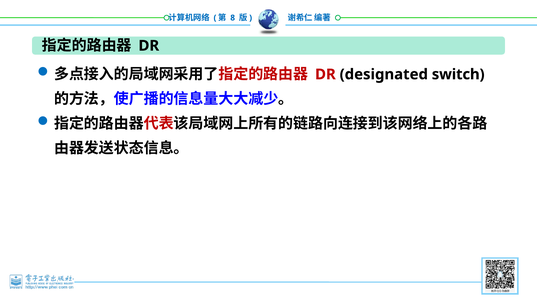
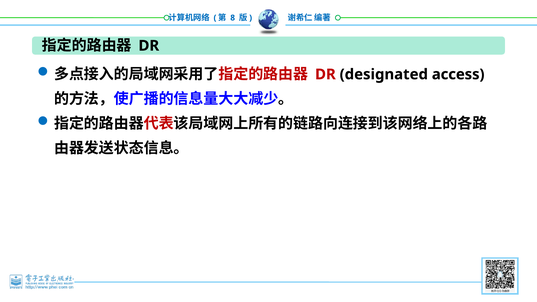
switch: switch -> access
